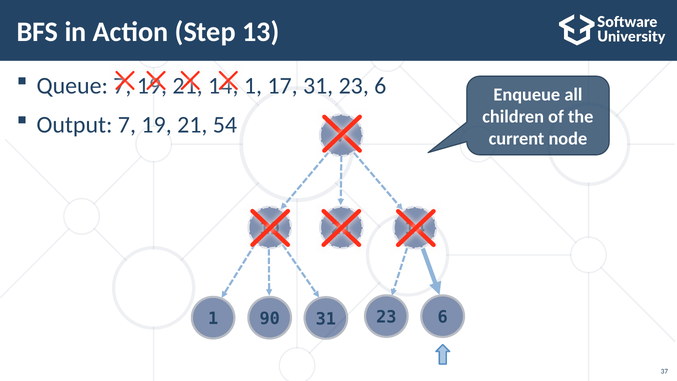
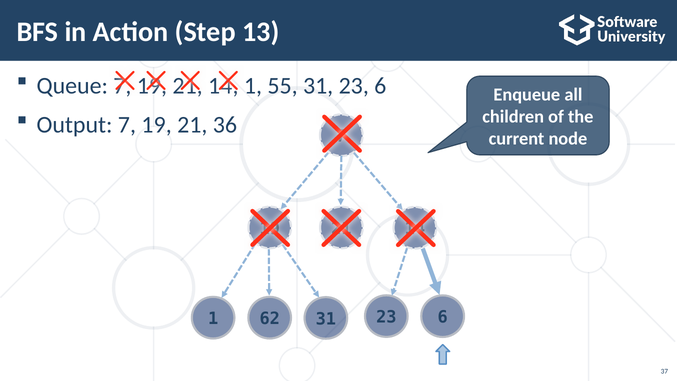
17: 17 -> 55
54: 54 -> 36
90: 90 -> 62
